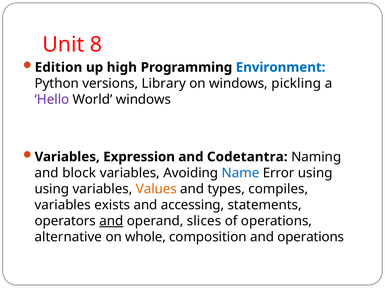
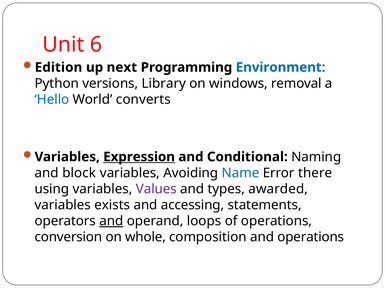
8: 8 -> 6
high: high -> next
pickling: pickling -> removal
Hello colour: purple -> blue
World windows: windows -> converts
Expression underline: none -> present
Codetantra: Codetantra -> Conditional
Error using: using -> there
Values colour: orange -> purple
compiles: compiles -> awarded
slices: slices -> loops
alternative: alternative -> conversion
